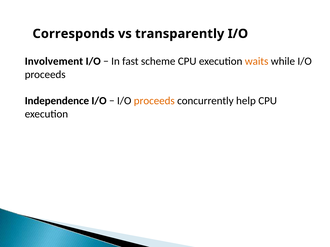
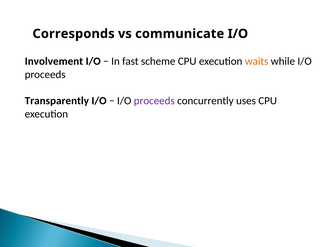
transparently: transparently -> communicate
Independence: Independence -> Transparently
proceeds at (154, 101) colour: orange -> purple
help: help -> uses
